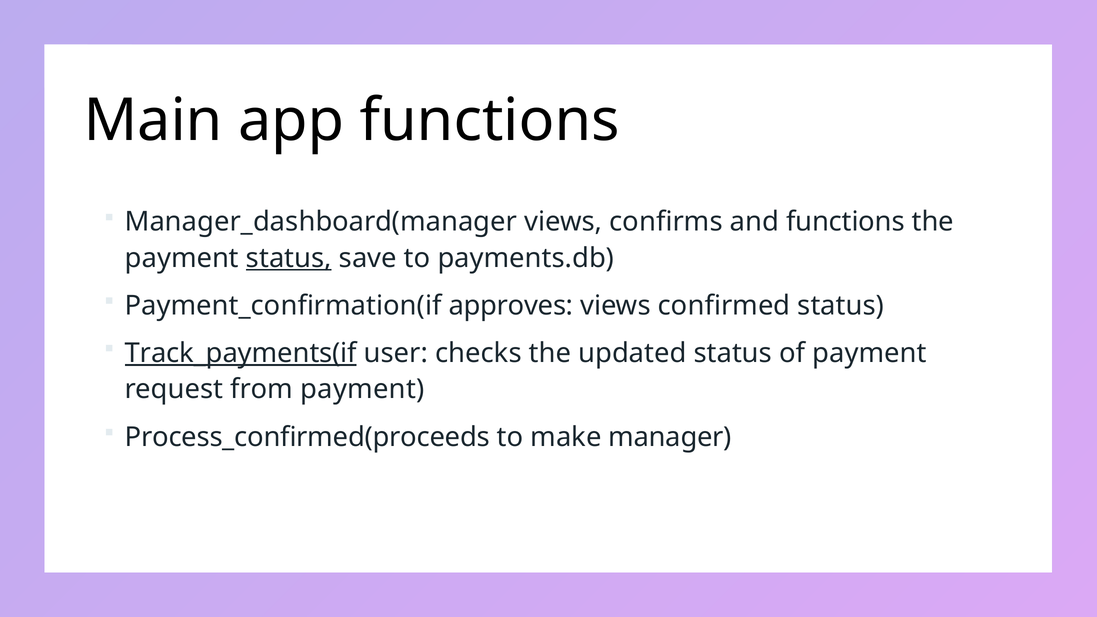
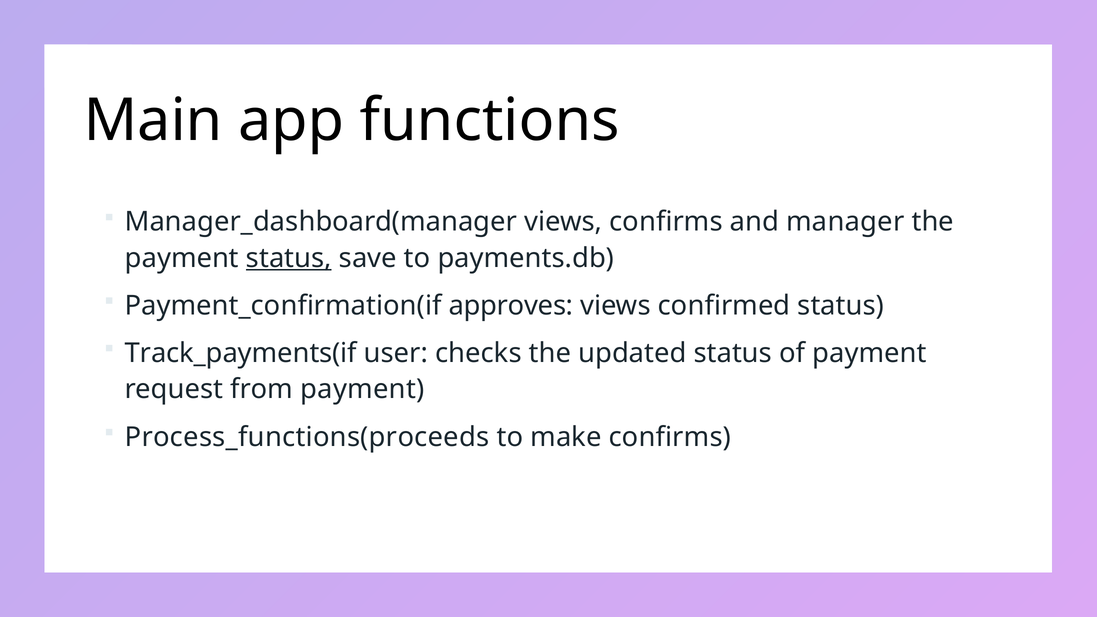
and functions: functions -> manager
Track_payments(if underline: present -> none
Process_confirmed(proceeds: Process_confirmed(proceeds -> Process_functions(proceeds
make manager: manager -> confirms
